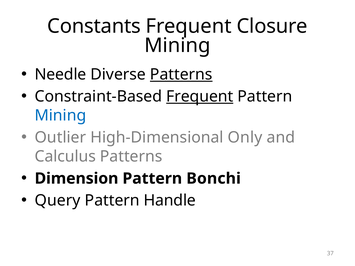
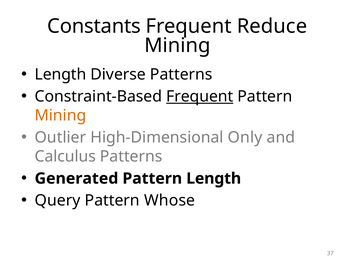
Closure: Closure -> Reduce
Needle at (61, 74): Needle -> Length
Patterns at (181, 74) underline: present -> none
Mining at (60, 116) colour: blue -> orange
Dimension: Dimension -> Generated
Pattern Bonchi: Bonchi -> Length
Handle: Handle -> Whose
